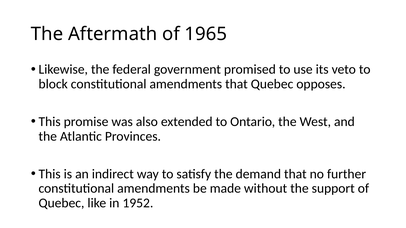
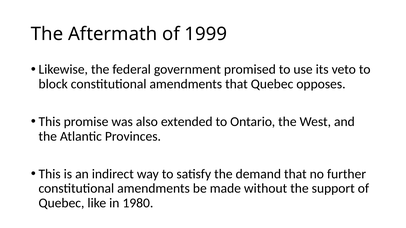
1965: 1965 -> 1999
1952: 1952 -> 1980
